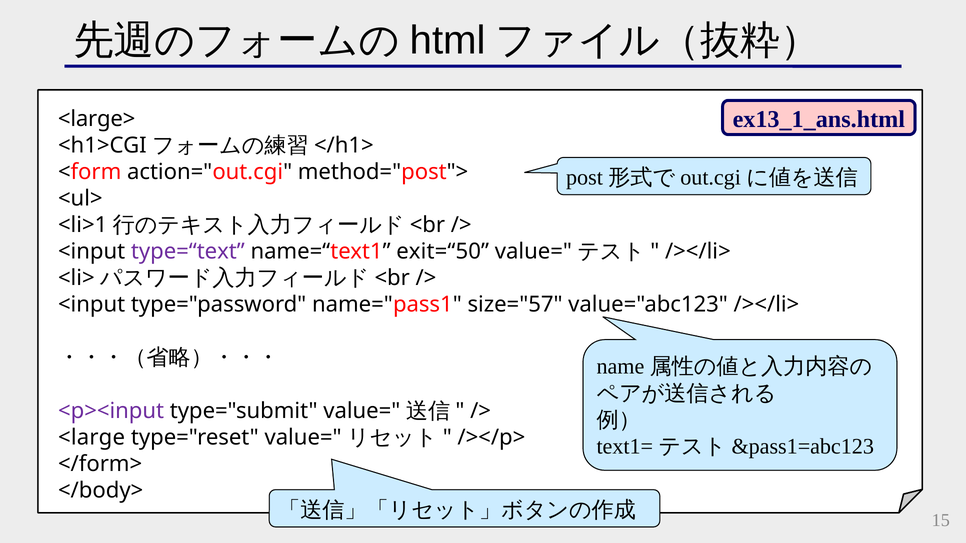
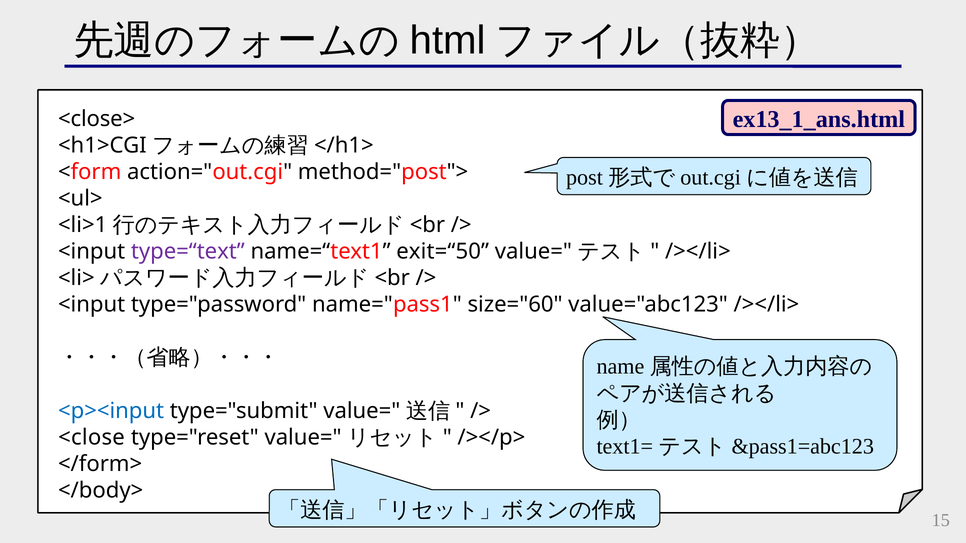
<large>: <large> -> <close>
size="57: size="57 -> size="60
<p><input colour: purple -> blue
<large: <large -> <close
